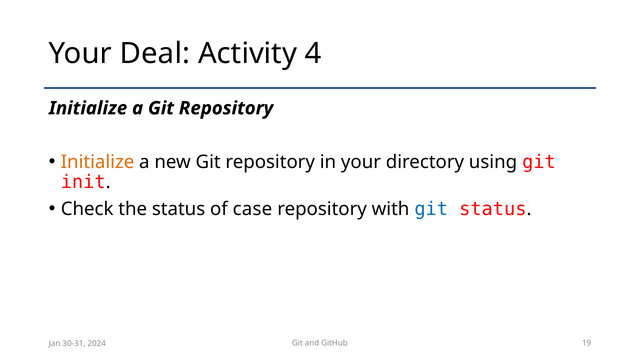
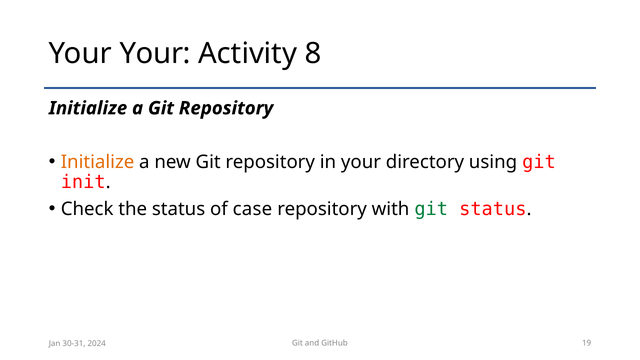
Your Deal: Deal -> Your
4: 4 -> 8
git at (431, 209) colour: blue -> green
